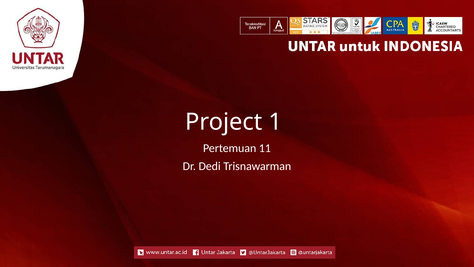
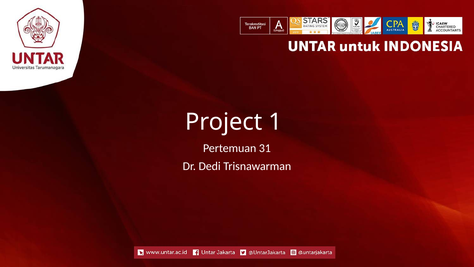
11: 11 -> 31
